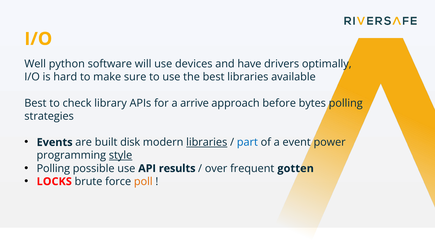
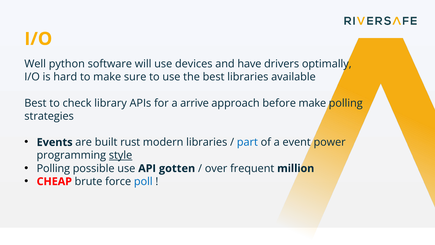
before bytes: bytes -> make
disk: disk -> rust
libraries at (207, 142) underline: present -> none
results: results -> gotten
gotten: gotten -> million
LOCKS: LOCKS -> CHEAP
poll colour: orange -> blue
